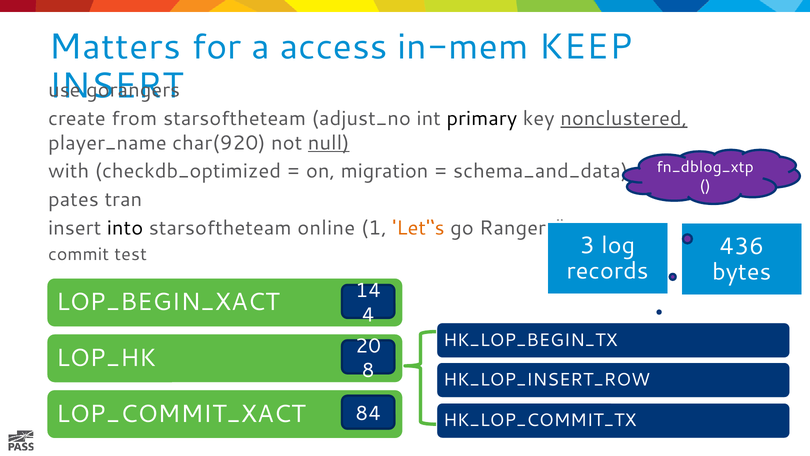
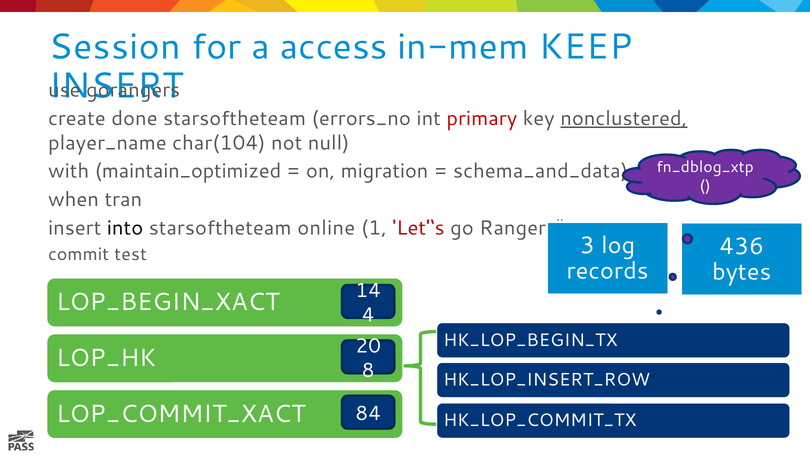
Matters: Matters -> Session
from: from -> done
adjust_no: adjust_no -> errors_no
primary colour: black -> red
char(920: char(920 -> char(104
null underline: present -> none
checkdb_optimized: checkdb_optimized -> maintain_optimized
pates: pates -> when
Let'‘s colour: orange -> red
